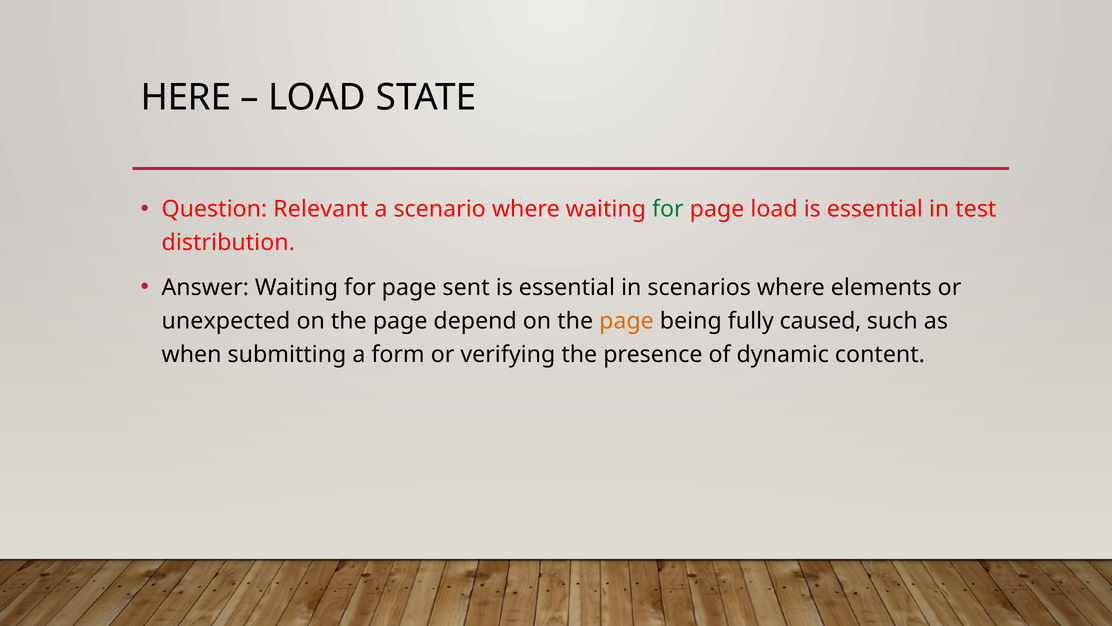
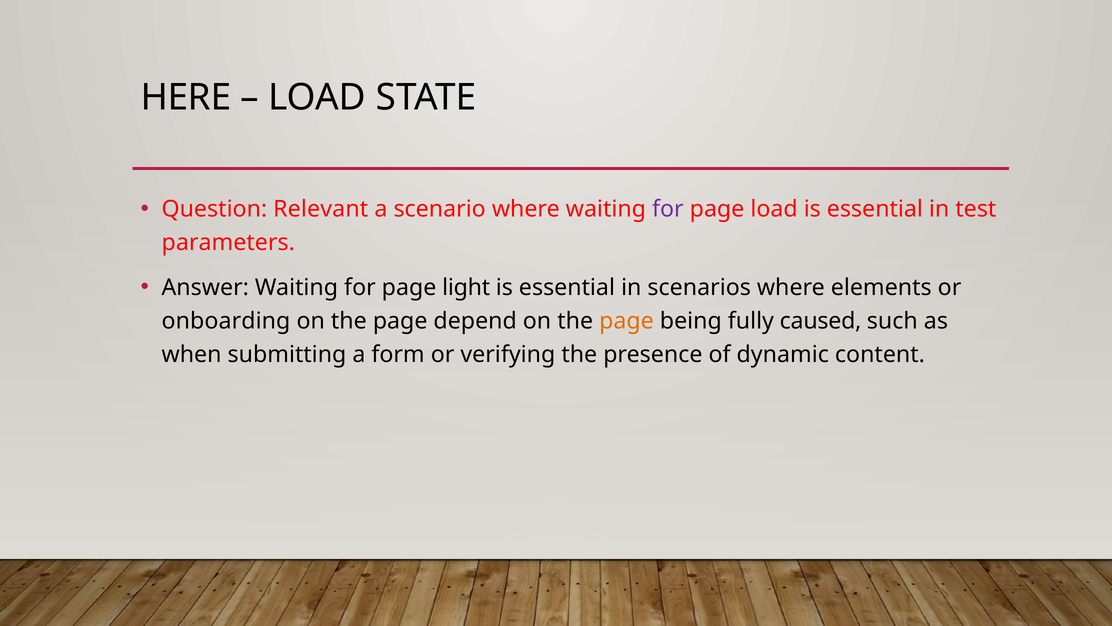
for at (668, 209) colour: green -> purple
distribution: distribution -> parameters
sent: sent -> light
unexpected: unexpected -> onboarding
